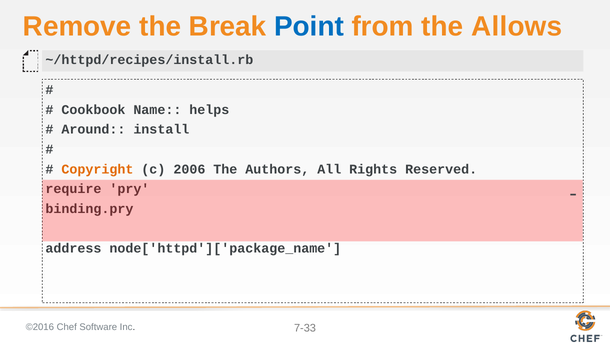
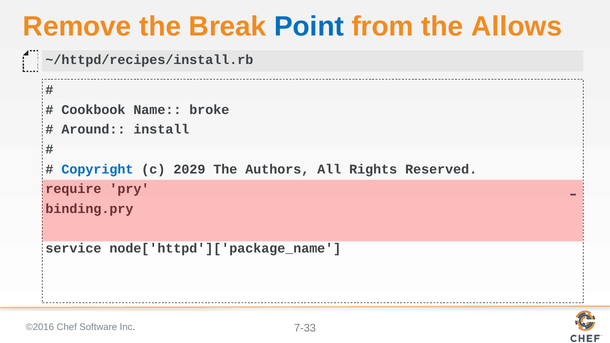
helps: helps -> broke
Copyright colour: orange -> blue
2006: 2006 -> 2029
address: address -> service
